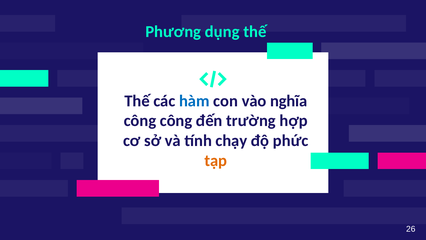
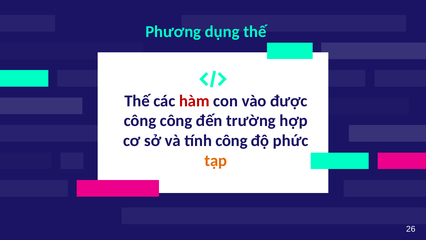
hàm colour: blue -> red
nghĩa: nghĩa -> được
tính chạy: chạy -> công
